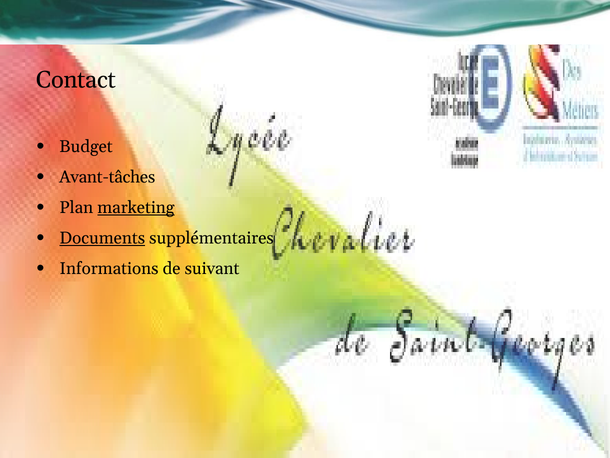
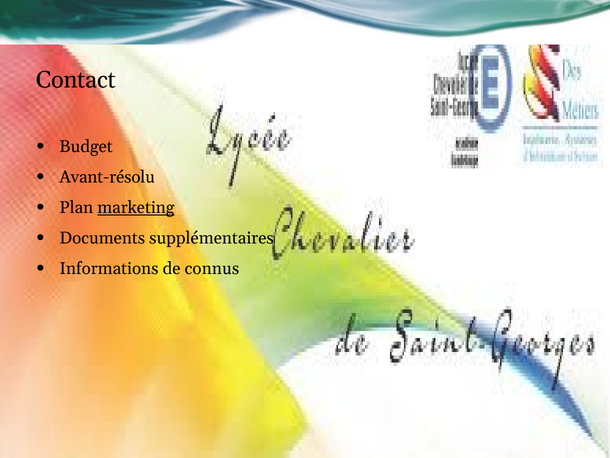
Avant-tâches: Avant-tâches -> Avant-résolu
Documents underline: present -> none
suivant: suivant -> connus
